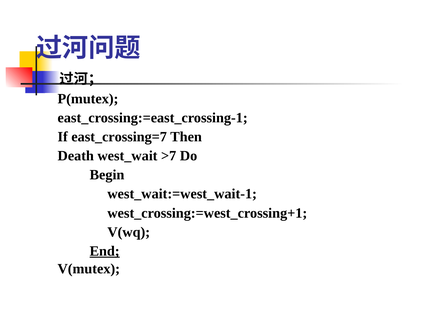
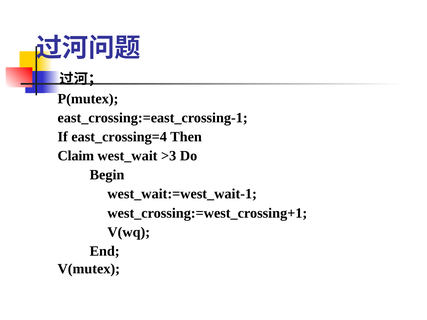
east_crossing=7: east_crossing=7 -> east_crossing=4
Death: Death -> Claim
>7: >7 -> >3
End underline: present -> none
